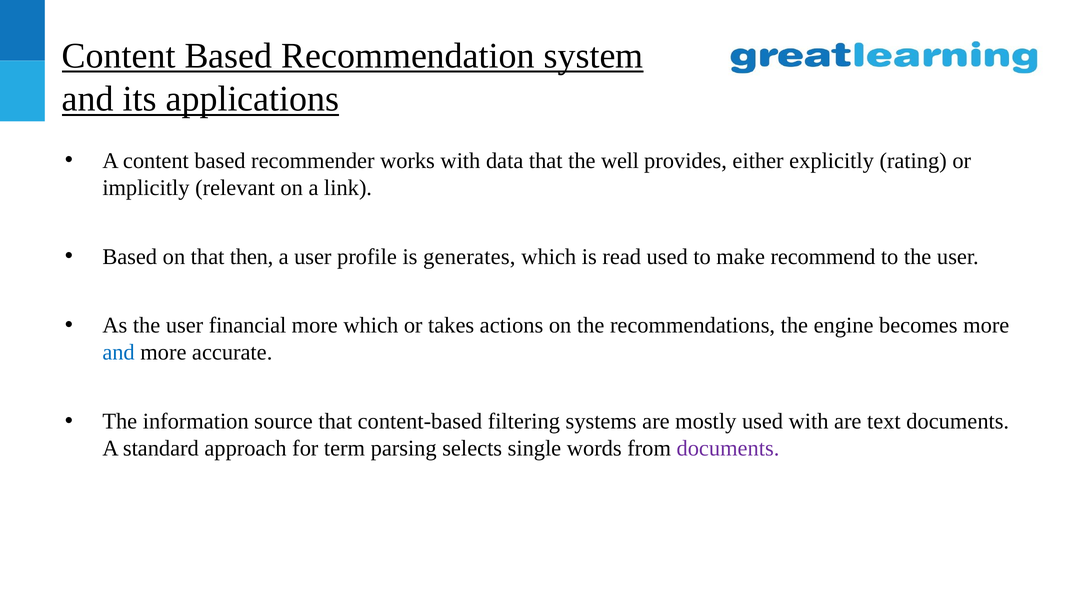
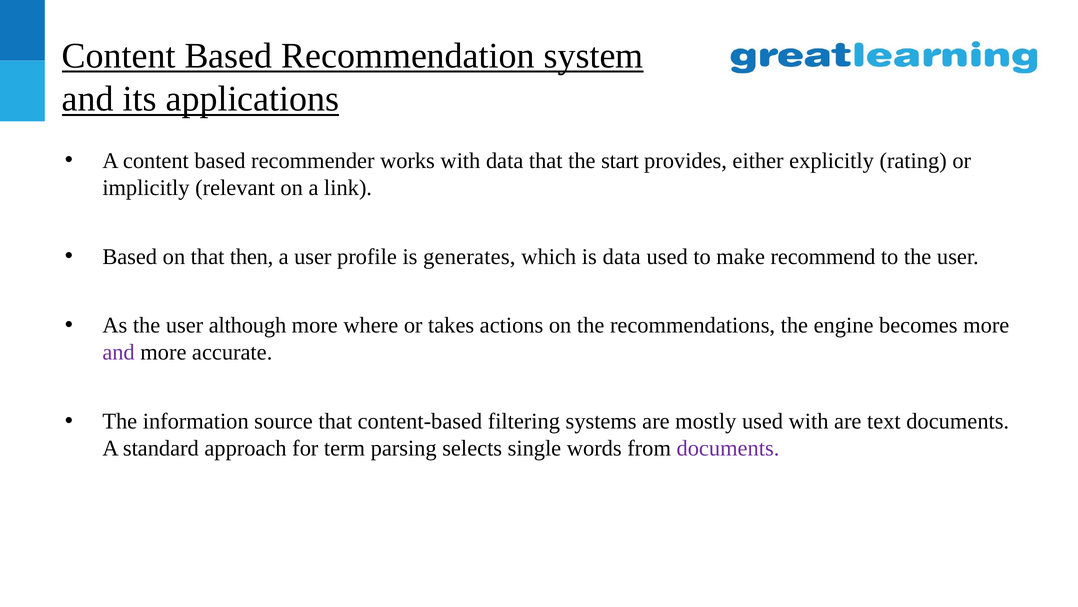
well: well -> start
is read: read -> data
financial: financial -> although
more which: which -> where
and at (119, 352) colour: blue -> purple
